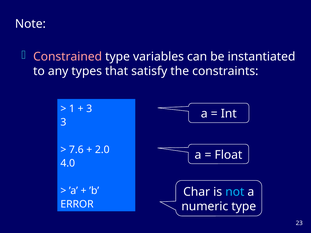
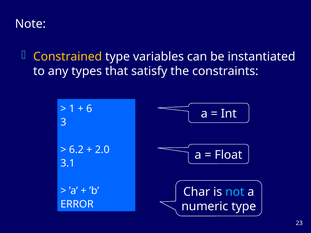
Constrained colour: pink -> yellow
3 at (89, 109): 3 -> 6
7.6: 7.6 -> 6.2
4.0: 4.0 -> 3.1
